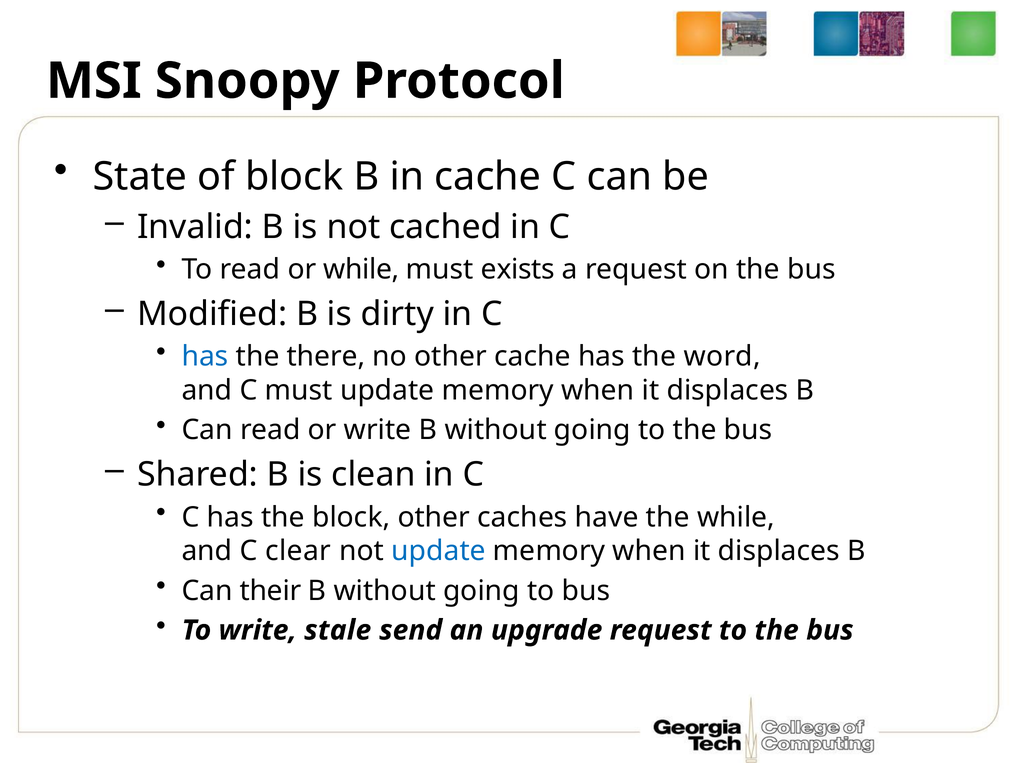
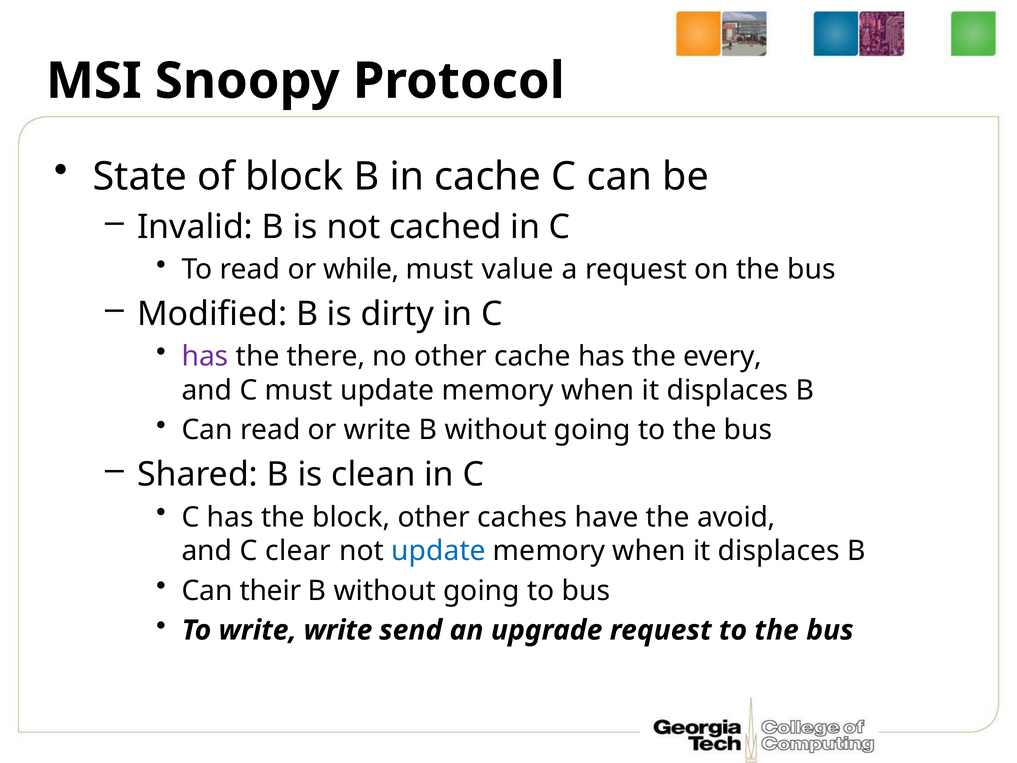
exists: exists -> value
has at (205, 357) colour: blue -> purple
word: word -> every
the while: while -> avoid
write stale: stale -> write
